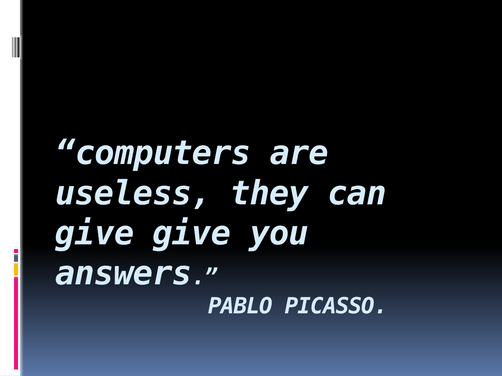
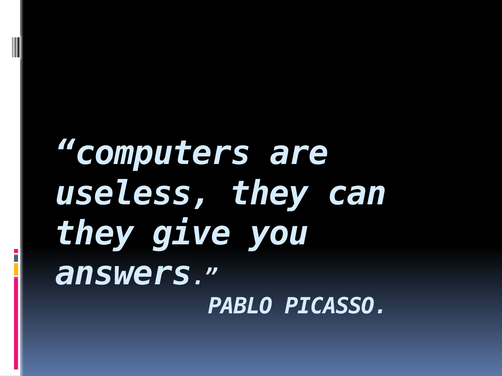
give at (95, 234): give -> they
